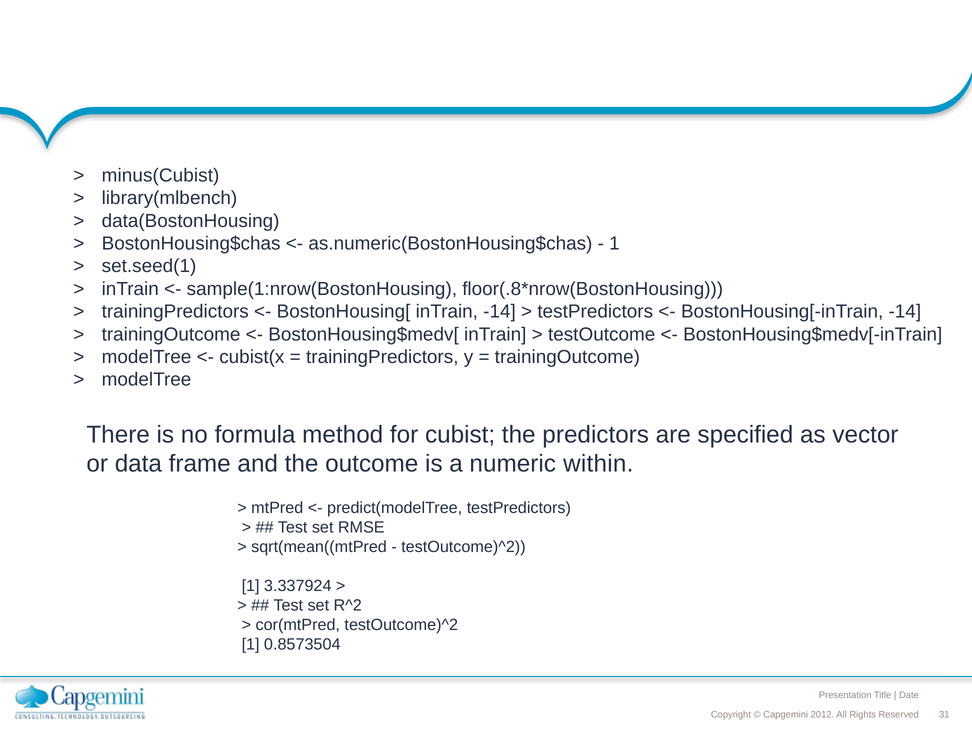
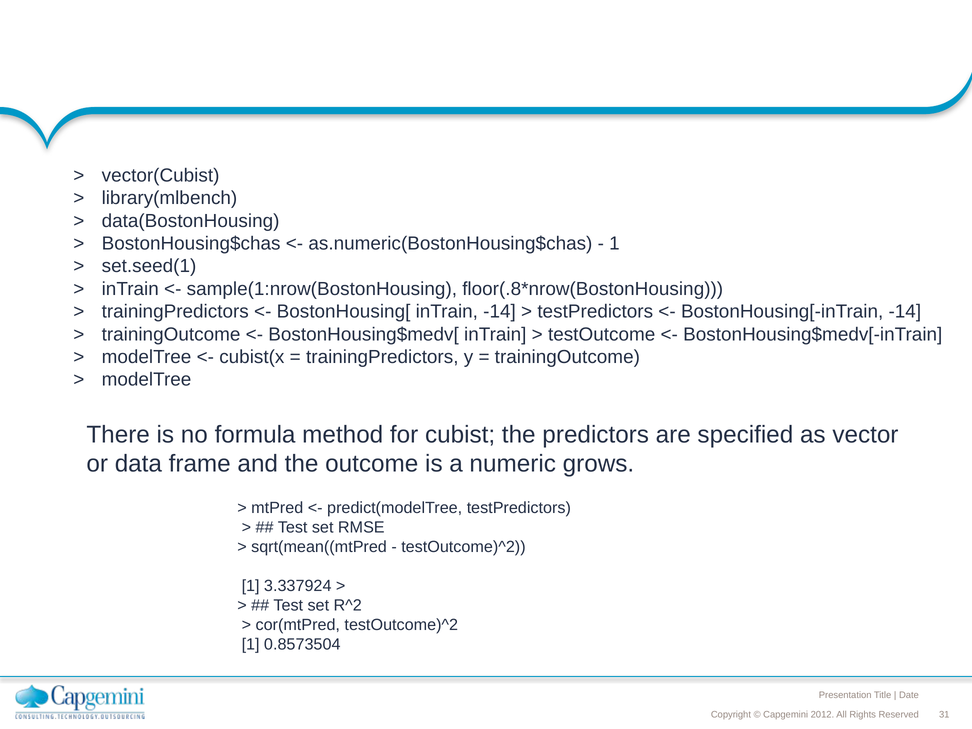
minus(Cubist: minus(Cubist -> vector(Cubist
within: within -> grows
